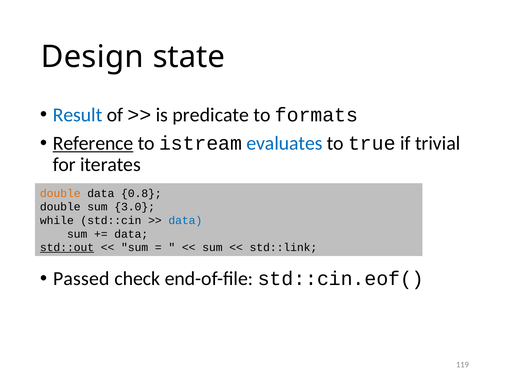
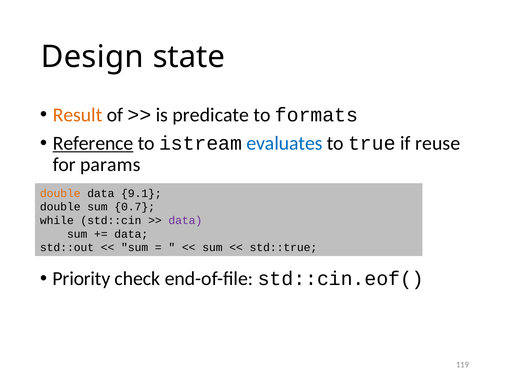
Result colour: blue -> orange
trivial: trivial -> reuse
iterates: iterates -> params
0.8: 0.8 -> 9.1
3.0: 3.0 -> 0.7
data at (185, 220) colour: blue -> purple
std::out underline: present -> none
std::link: std::link -> std::true
Passed: Passed -> Priority
